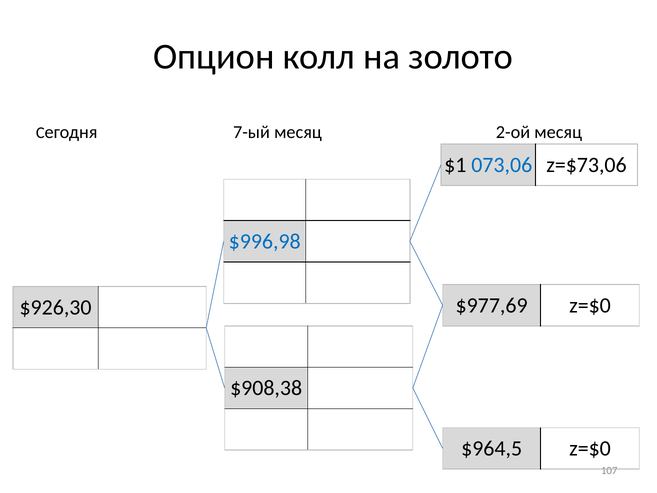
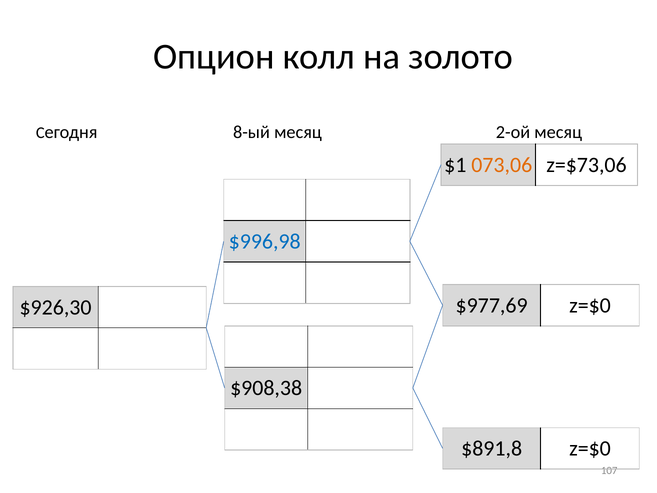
7-ый: 7-ый -> 8-ый
073,06 colour: blue -> orange
$964,5: $964,5 -> $891,8
